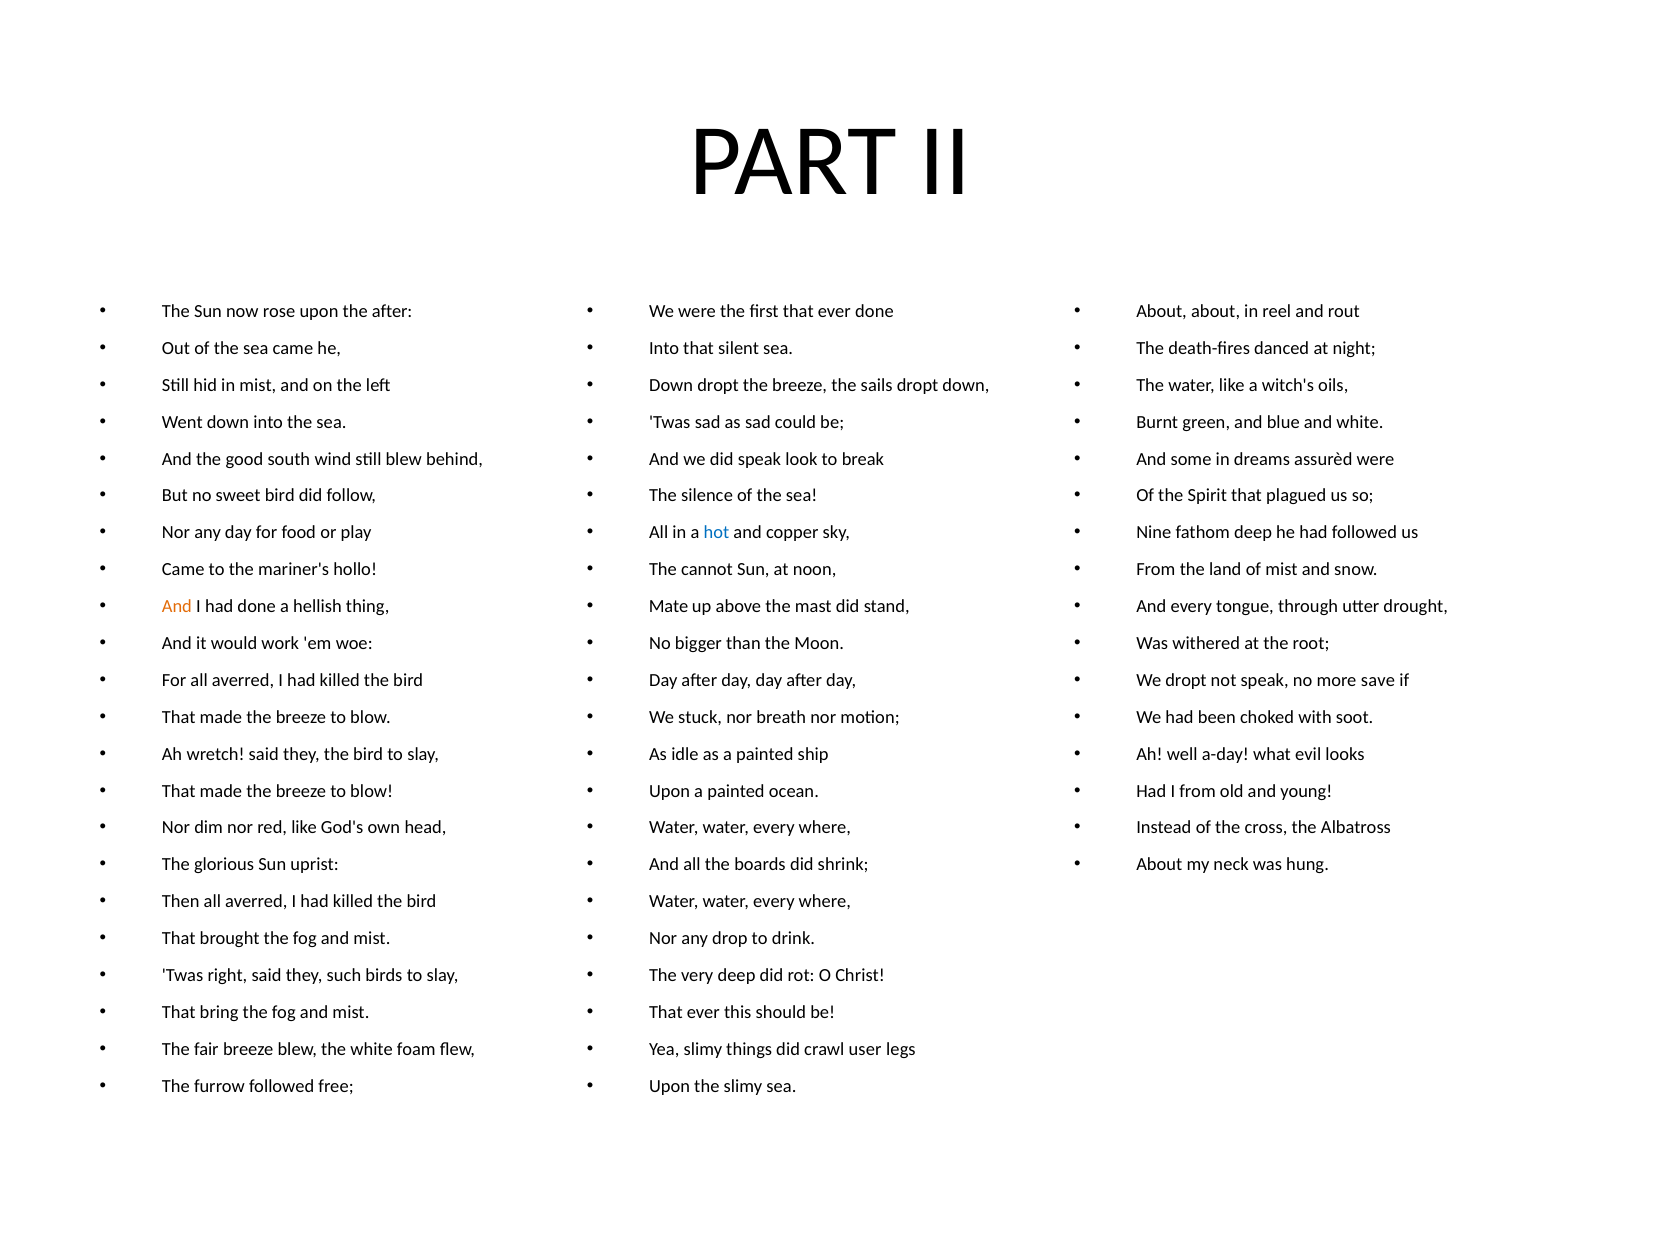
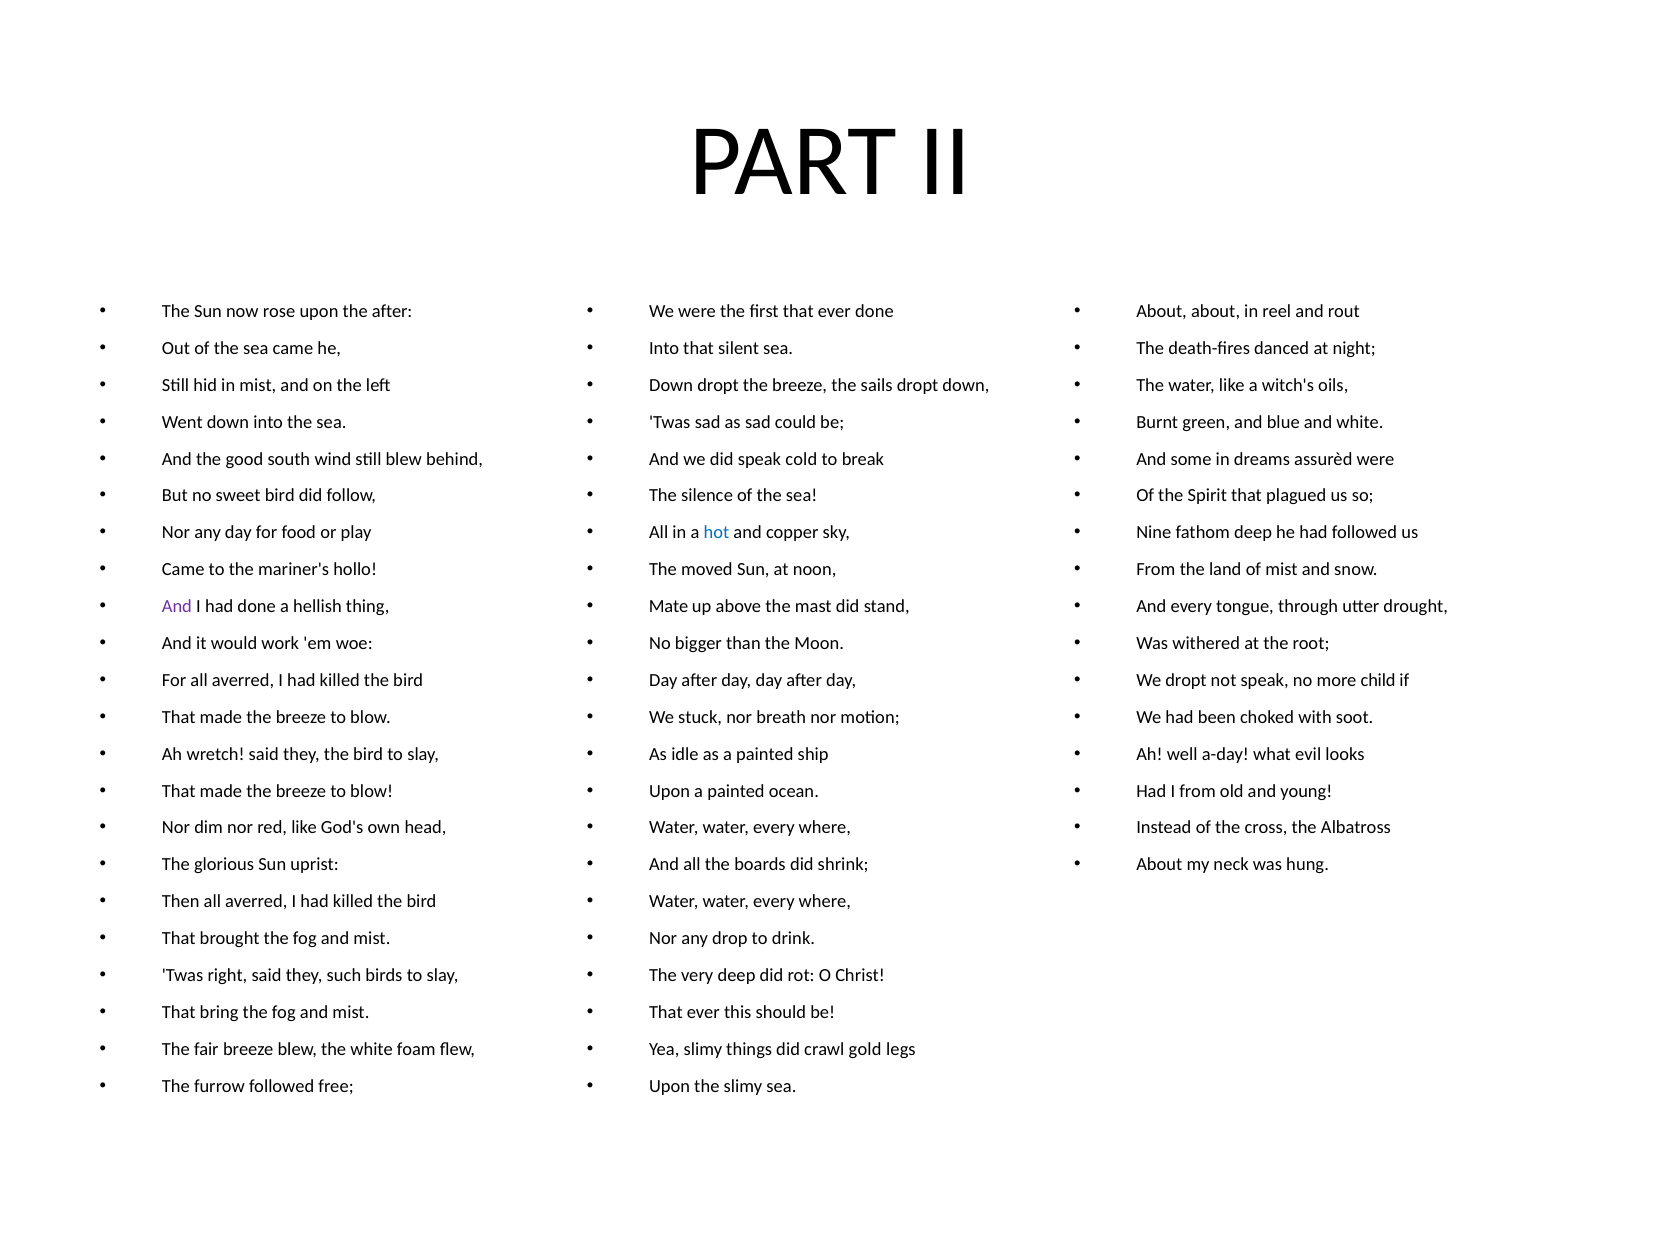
look: look -> cold
cannot: cannot -> moved
And at (177, 606) colour: orange -> purple
save: save -> child
user: user -> gold
